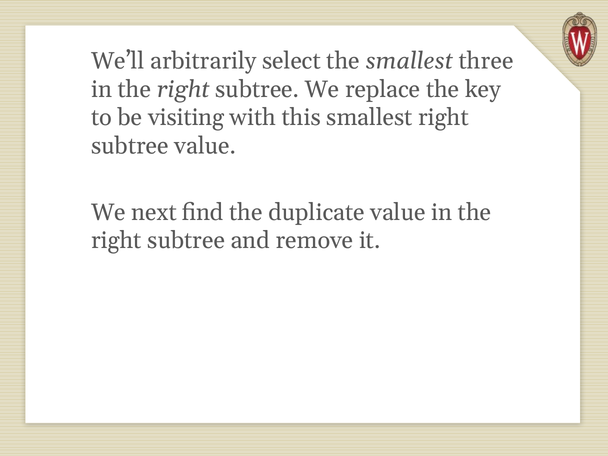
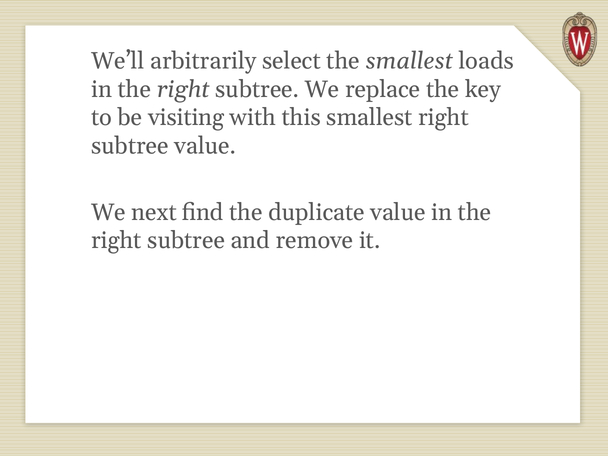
three: three -> loads
